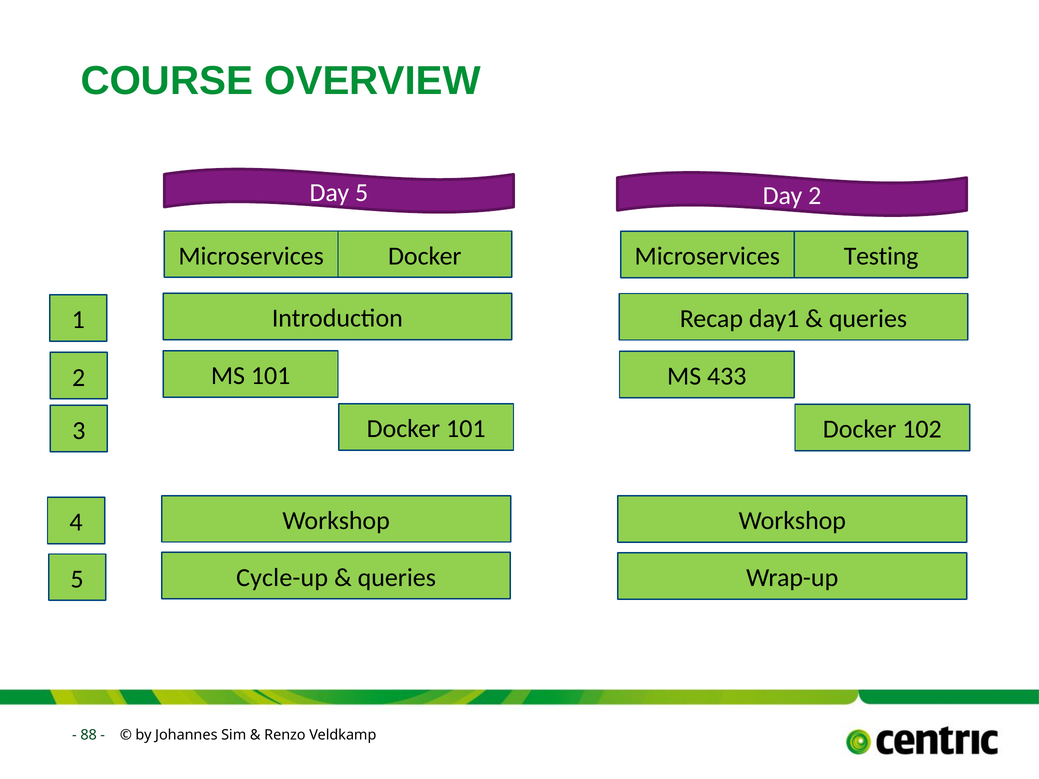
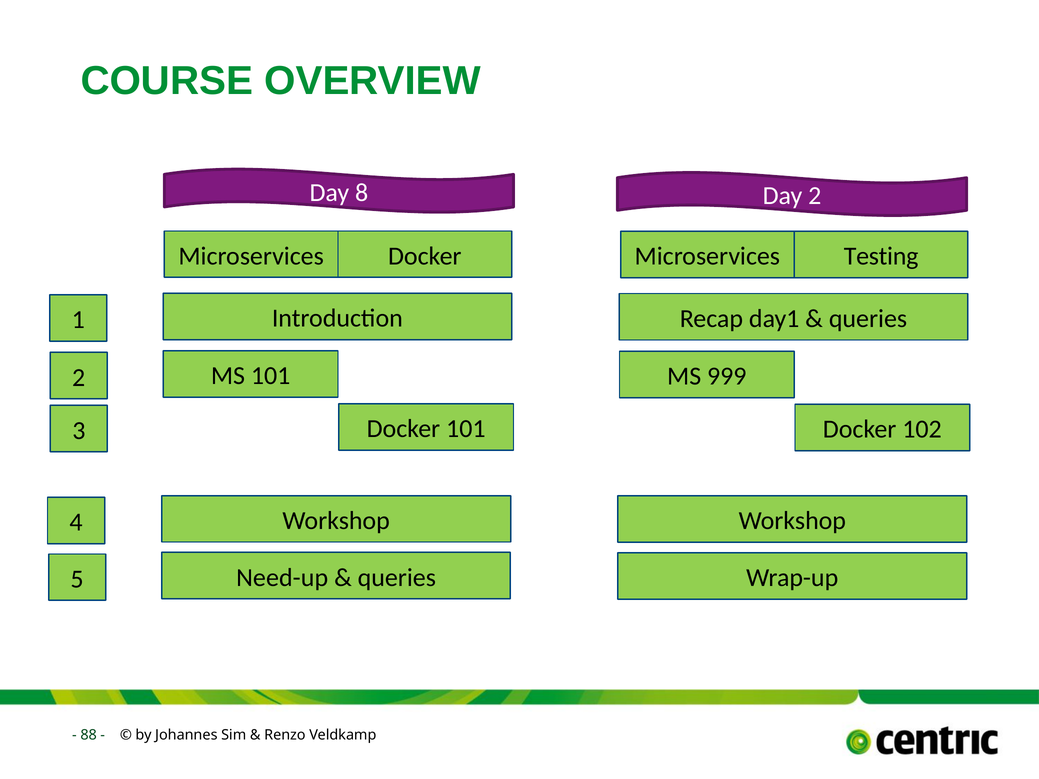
Day 5: 5 -> 8
433: 433 -> 999
Cycle-up: Cycle-up -> Need-up
